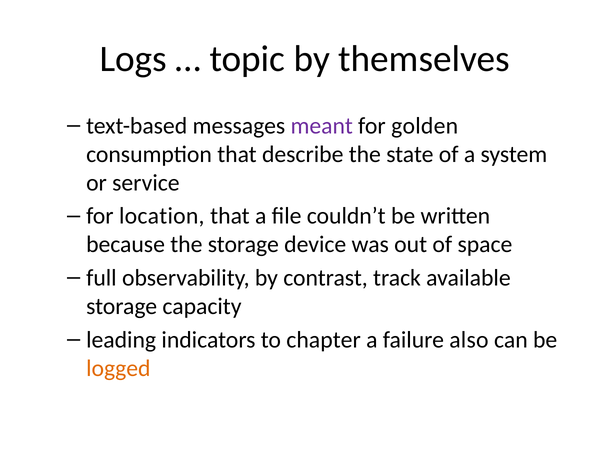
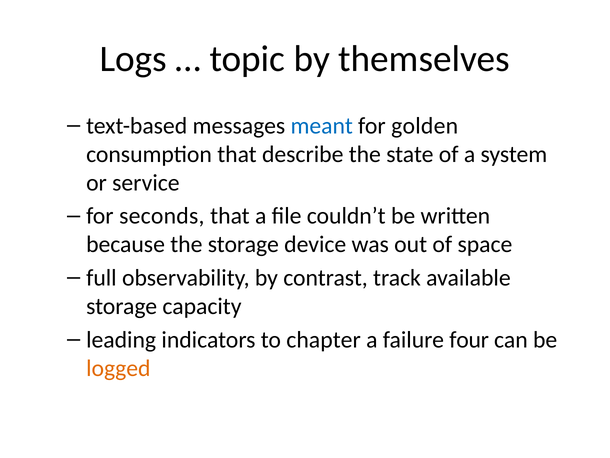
meant colour: purple -> blue
location: location -> seconds
also: also -> four
